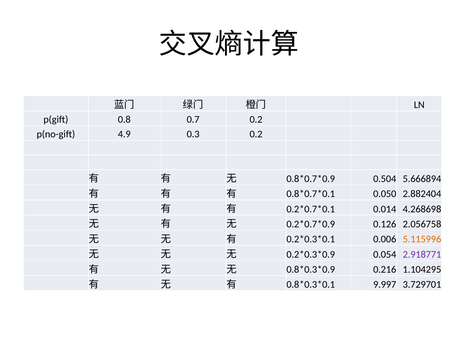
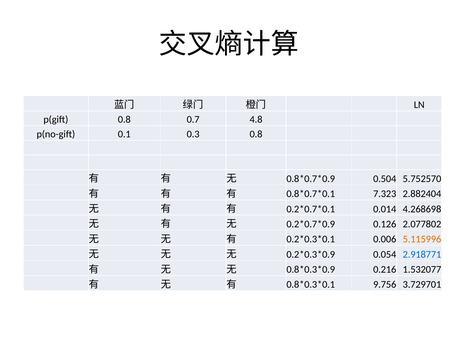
0.7 0.2: 0.2 -> 4.8
4.9: 4.9 -> 0.1
0.3 0.2: 0.2 -> 0.8
5.666894: 5.666894 -> 5.752570
0.050: 0.050 -> 7.323
2.056758: 2.056758 -> 2.077802
2.918771 colour: purple -> blue
1.104295: 1.104295 -> 1.532077
9.997: 9.997 -> 9.756
